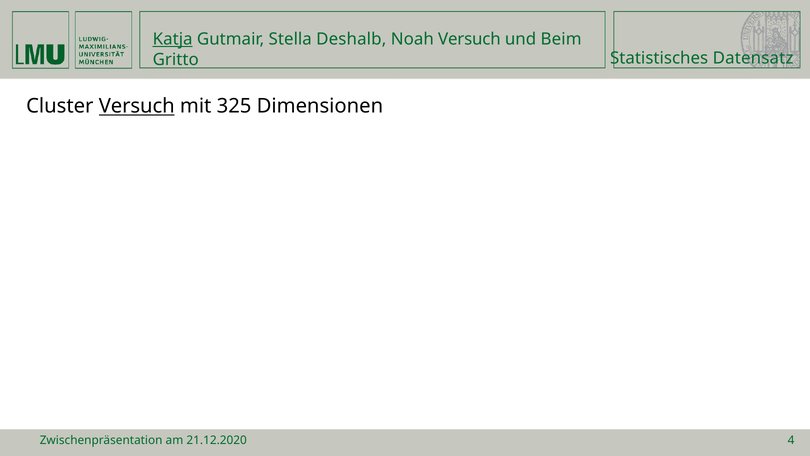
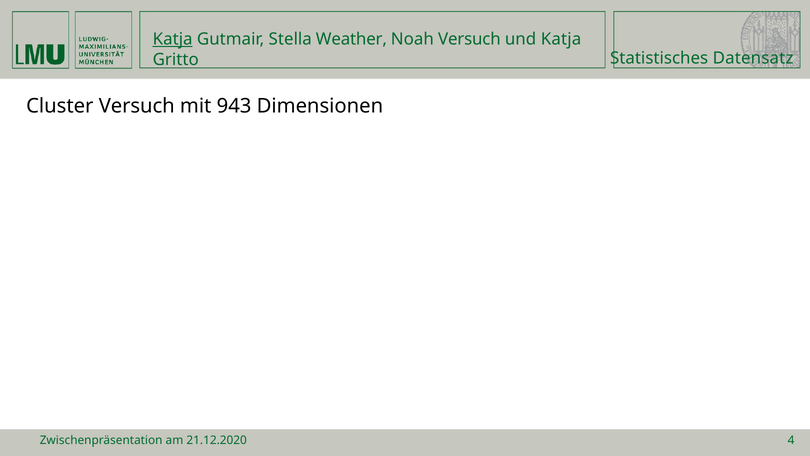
Deshalb: Deshalb -> Weather
und Beim: Beim -> Katja
Versuch at (137, 106) underline: present -> none
325: 325 -> 943
